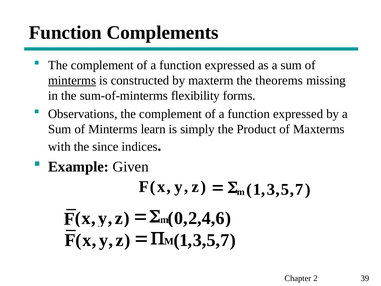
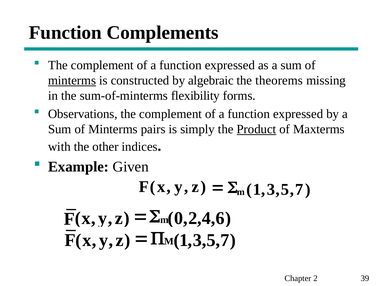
maxterm: maxterm -> algebraic
learn: learn -> pairs
Product underline: none -> present
since: since -> other
